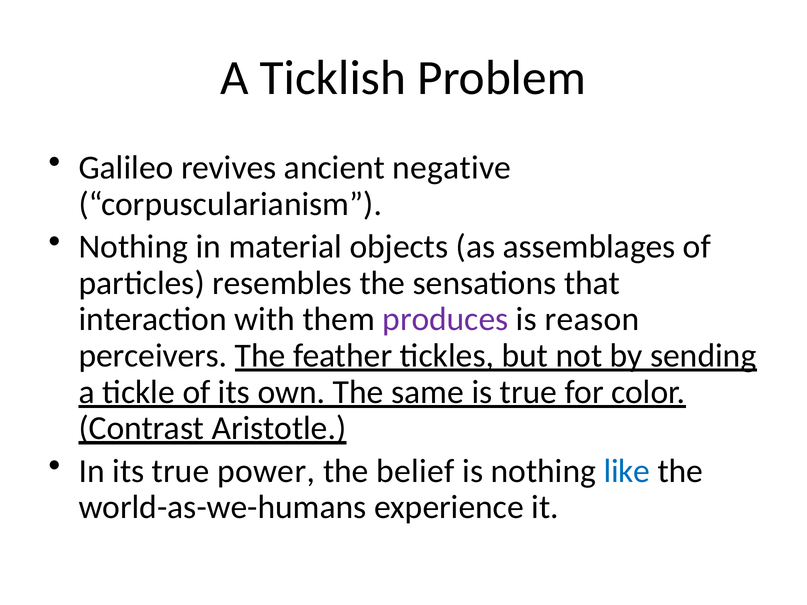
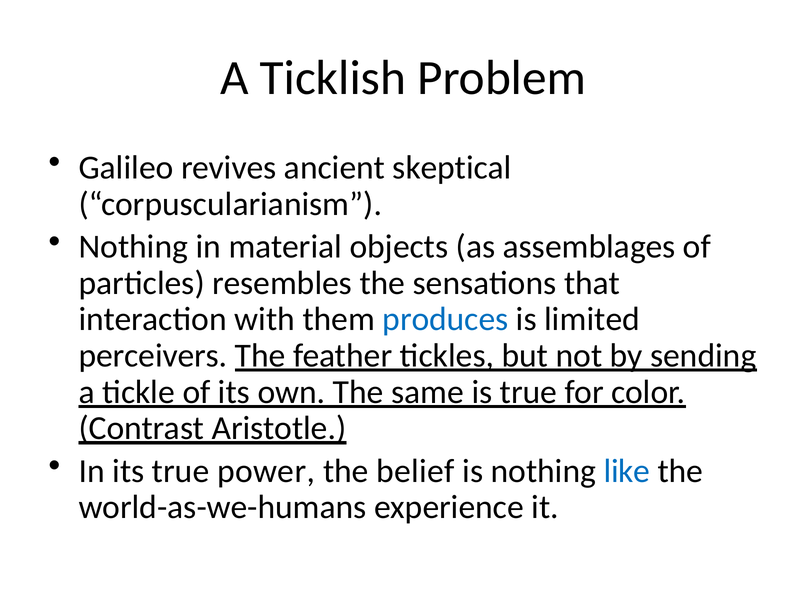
negative: negative -> skeptical
produces colour: purple -> blue
reason: reason -> limited
